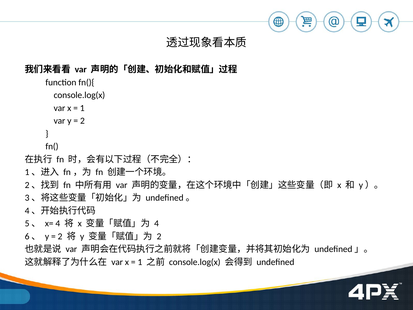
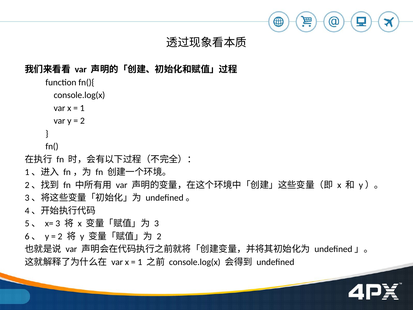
x= 4: 4 -> 3
4 at (157, 223): 4 -> 3
